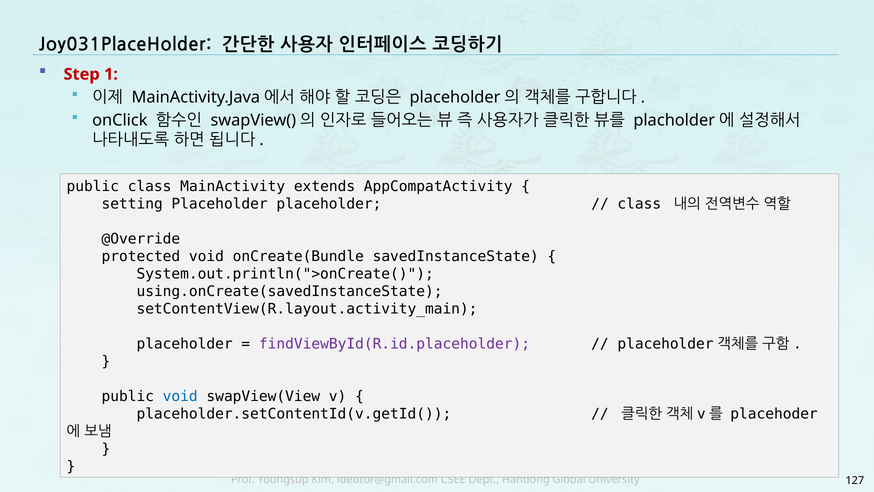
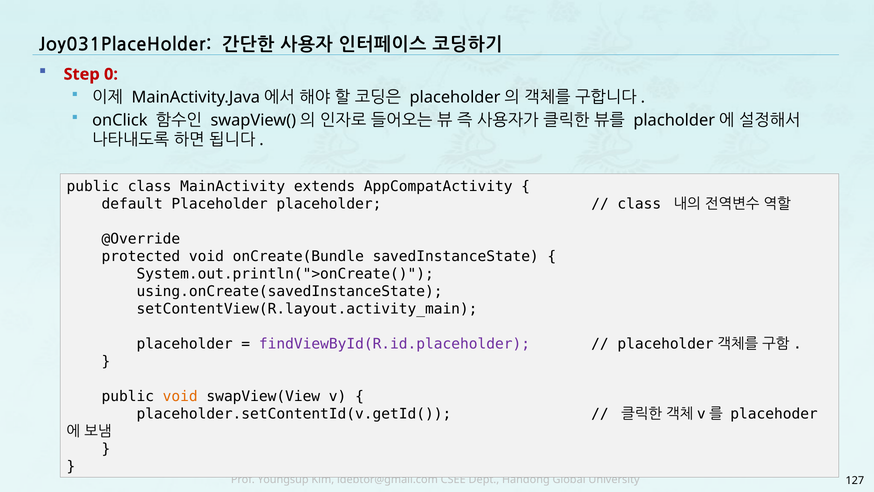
1: 1 -> 0
setting: setting -> default
void at (180, 396) colour: blue -> orange
